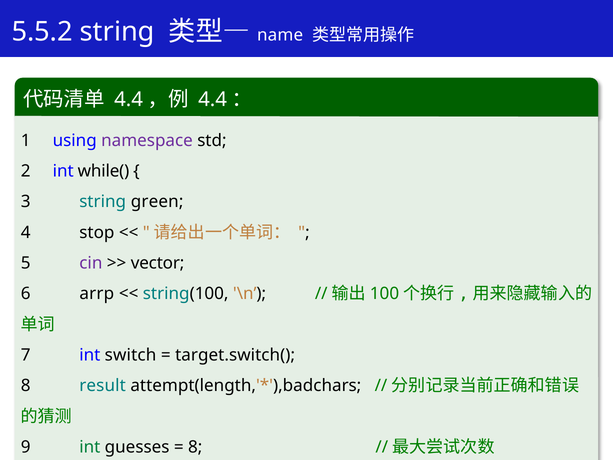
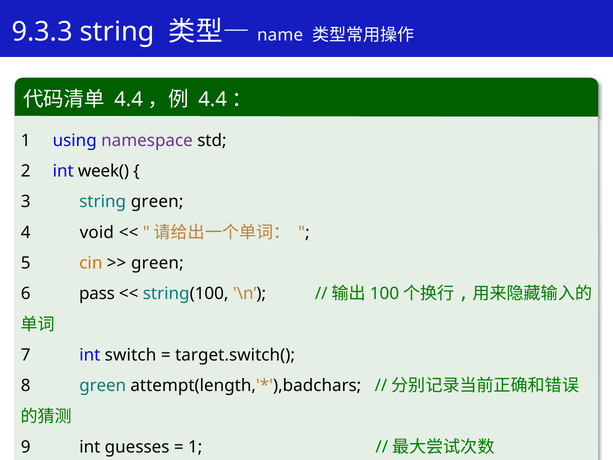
5.5.2: 5.5.2 -> 9.3.3
while(: while( -> week(
stop: stop -> void
cin colour: purple -> orange
vector at (158, 263): vector -> green
arrp: arrp -> pass
8 result: result -> green
int at (90, 447) colour: green -> black
8 at (195, 447): 8 -> 1
